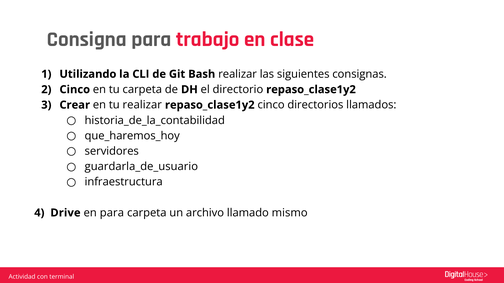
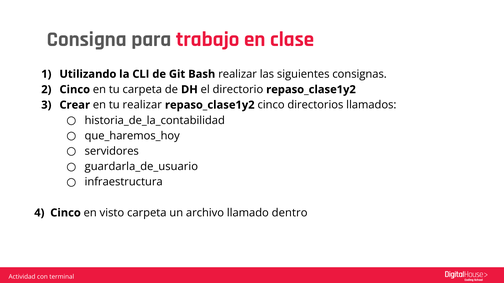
4 Drive: Drive -> Cinco
en para: para -> visto
mismo: mismo -> dentro
